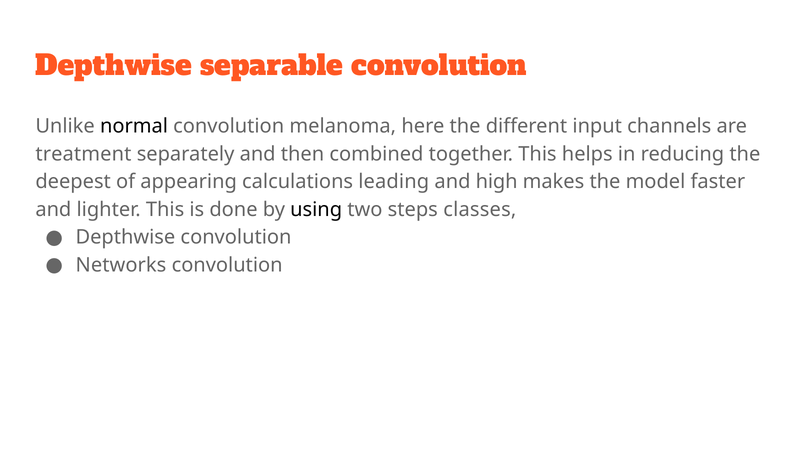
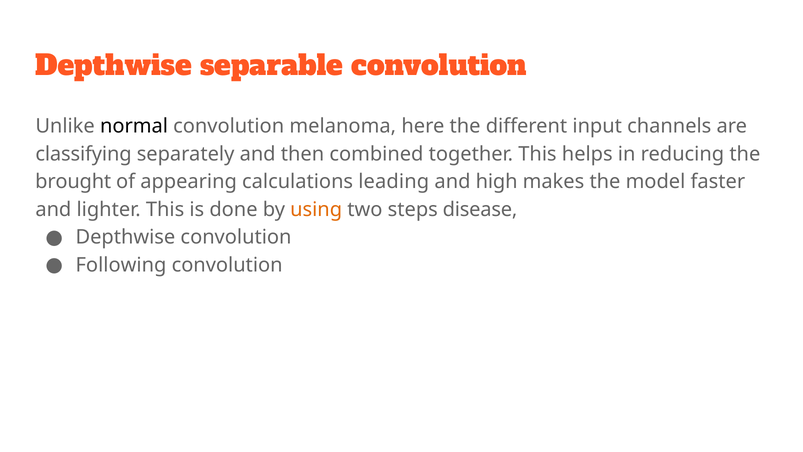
treatment: treatment -> classifying
deepest: deepest -> brought
using colour: black -> orange
classes: classes -> disease
Networks: Networks -> Following
